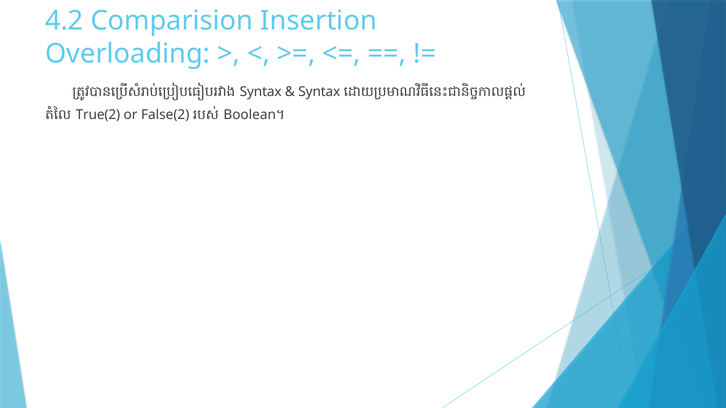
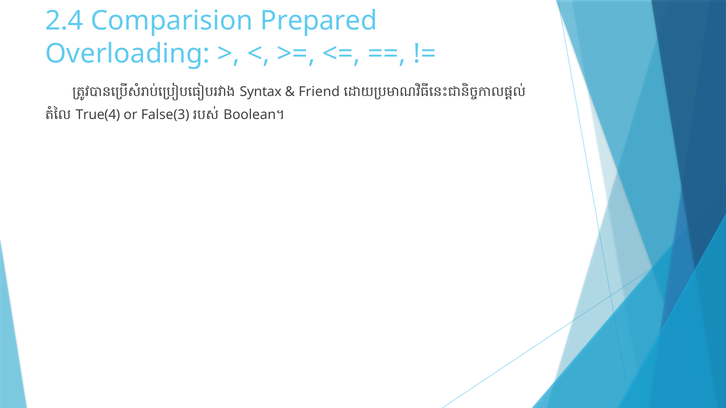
4.2: 4.2 -> 2.4
Insertion: Insertion -> Prepared
Syntax at (319, 92): Syntax -> Friend
True(2: True(2 -> True(4
False(2: False(2 -> False(3
